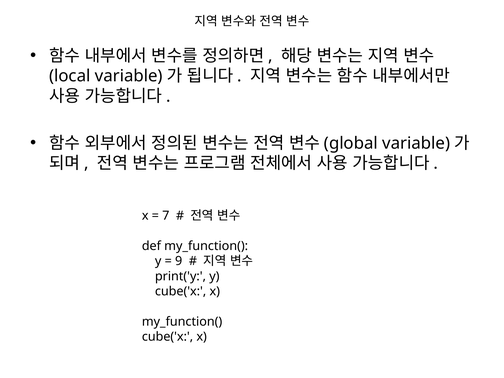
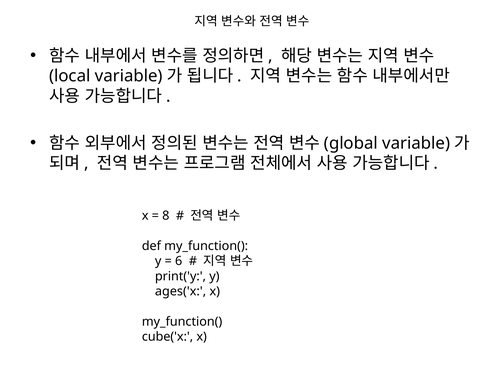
7: 7 -> 8
9: 9 -> 6
cube('x at (181, 291): cube('x -> ages('x
